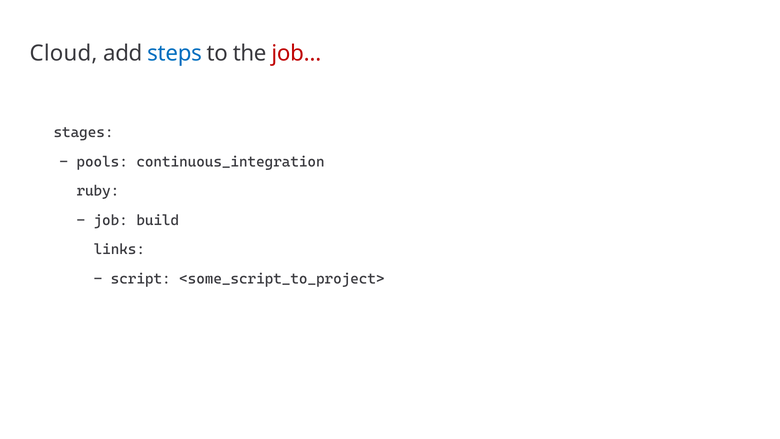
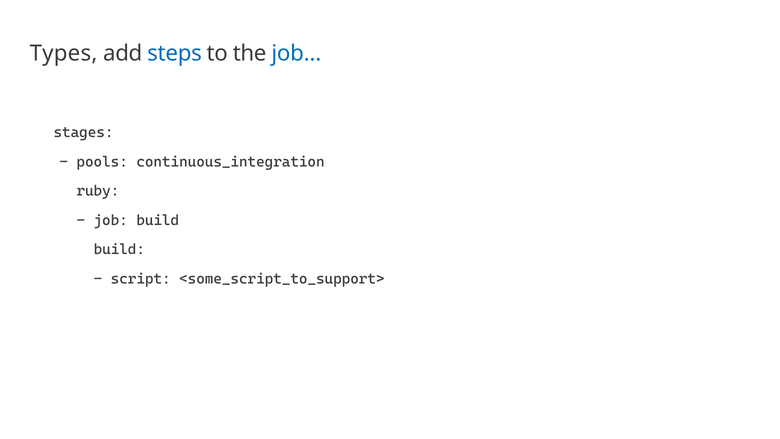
Cloud: Cloud -> Types
job… colour: red -> blue
links at (119, 249): links -> build
<some_script_to_project>: <some_script_to_project> -> <some_script_to_support>
